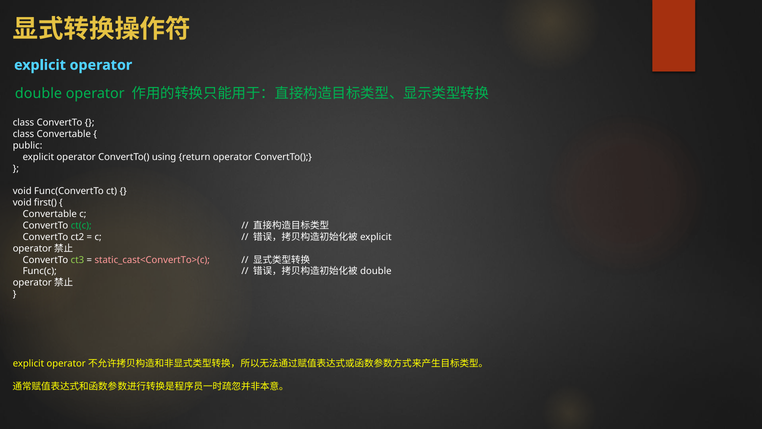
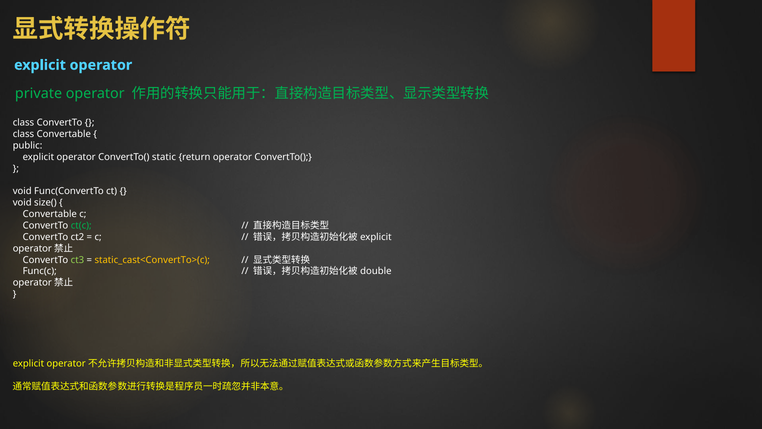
double at (39, 94): double -> private
using: using -> static
first(: first( -> size(
static_cast<ConvertTo>(c colour: pink -> yellow
